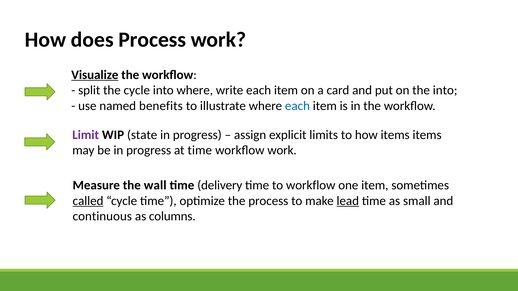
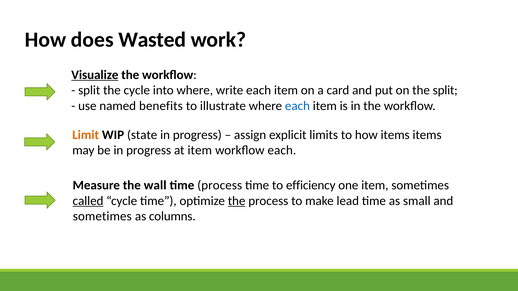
does Process: Process -> Wasted
the into: into -> split
Limit colour: purple -> orange
at time: time -> item
workflow work: work -> each
time delivery: delivery -> process
to workflow: workflow -> efficiency
the at (237, 201) underline: none -> present
lead underline: present -> none
continuous at (102, 217): continuous -> sometimes
